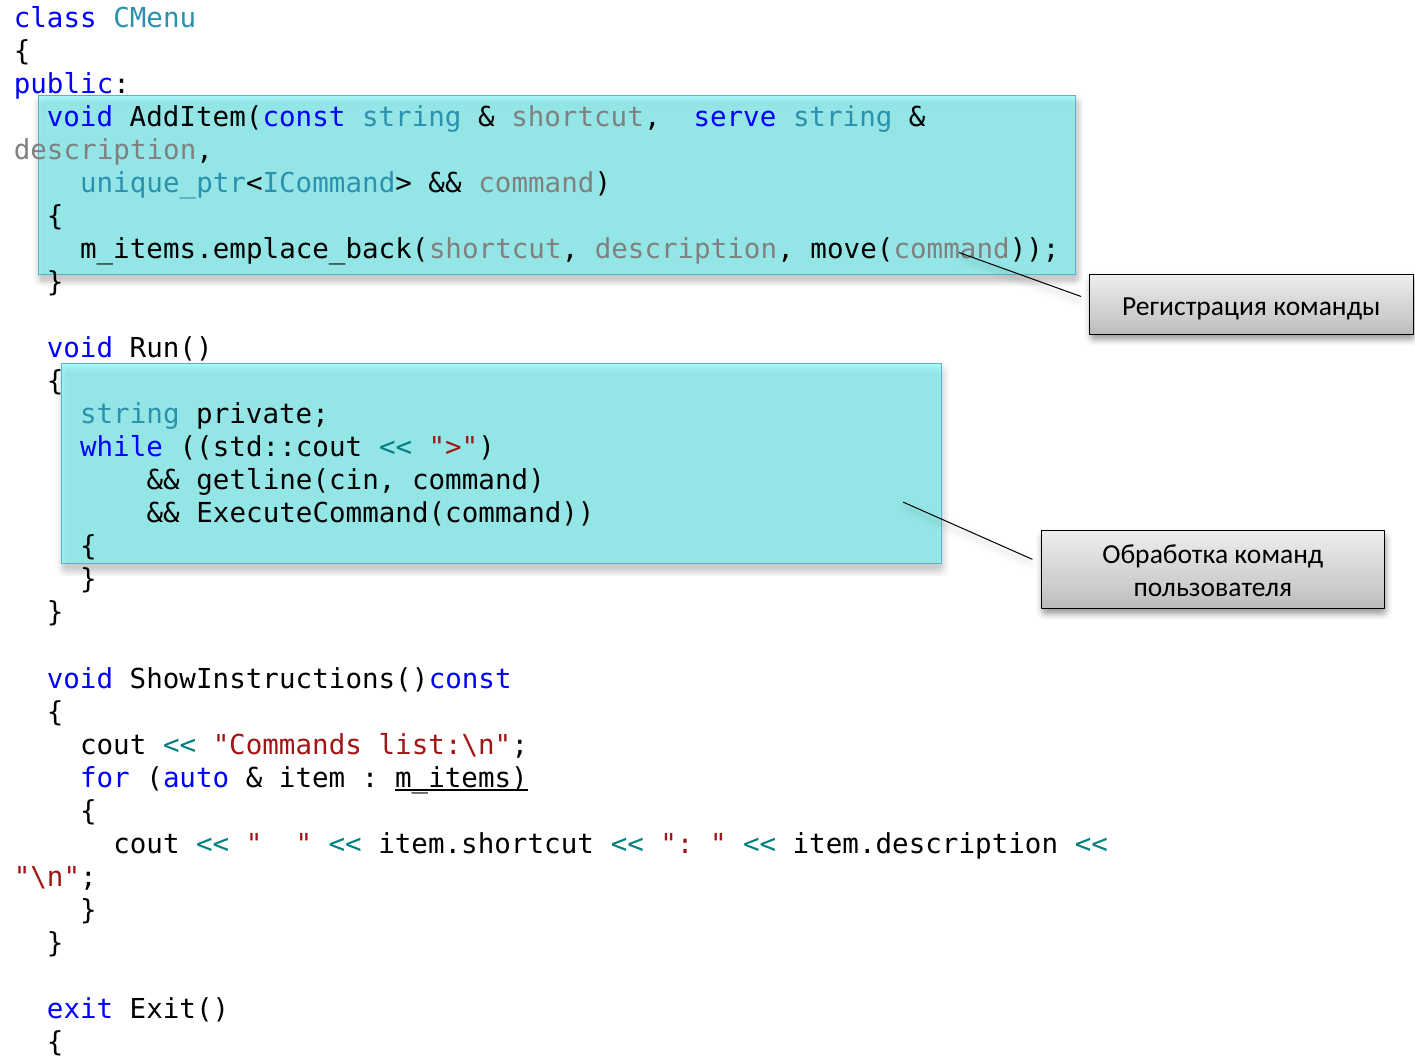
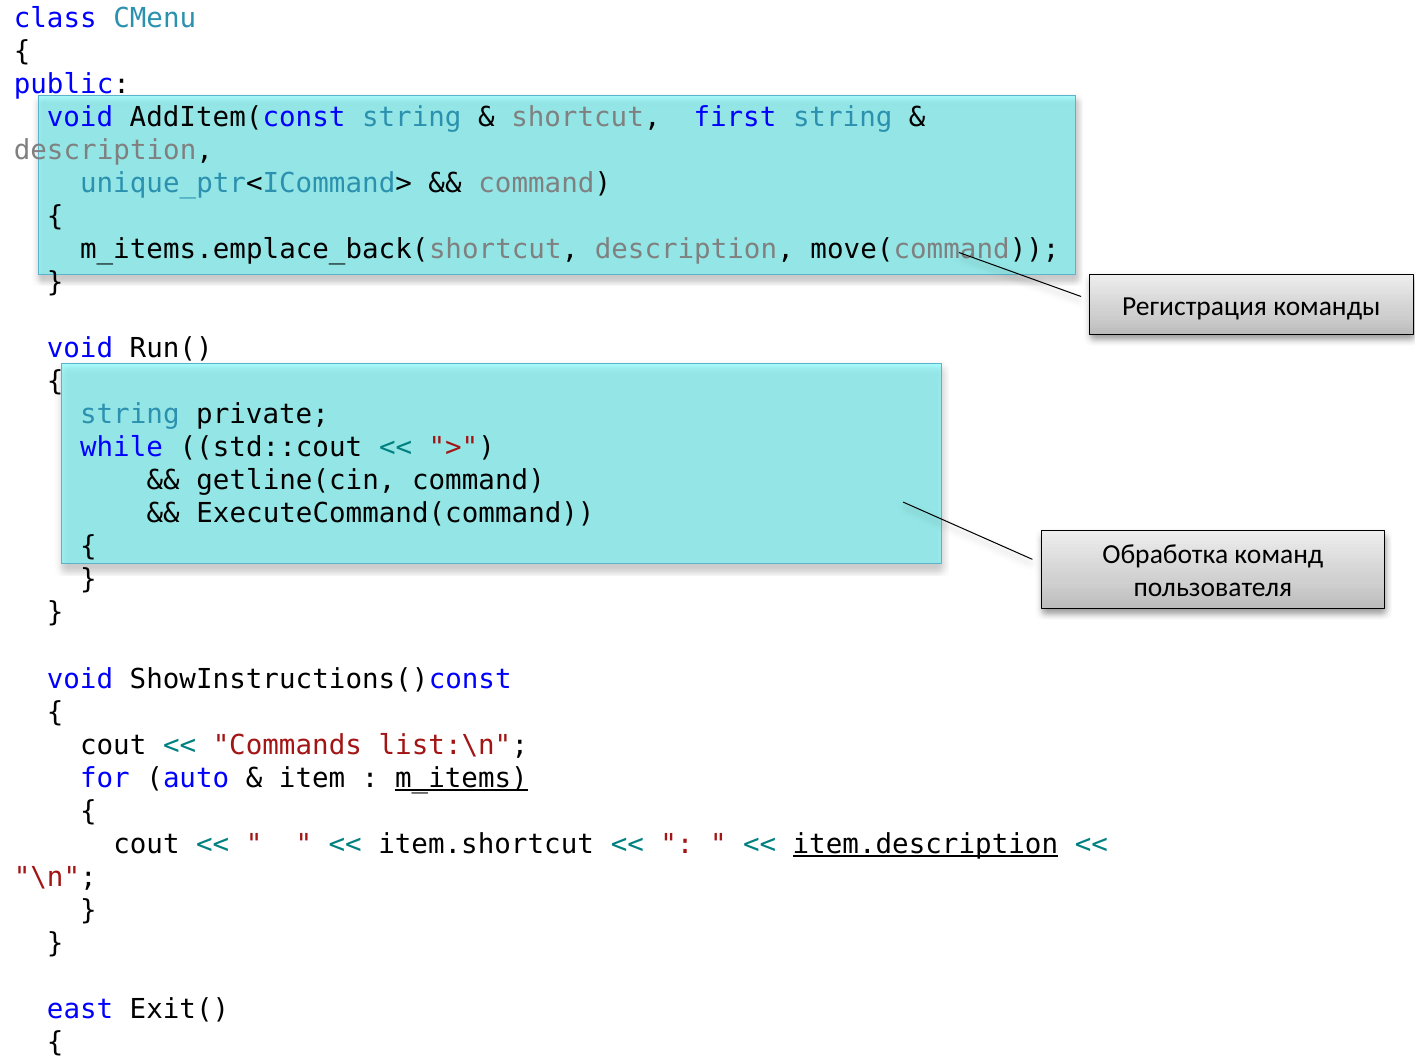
serve: serve -> first
item.description underline: none -> present
exit: exit -> east
